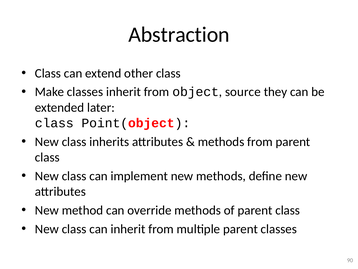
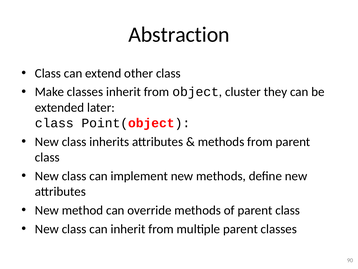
source: source -> cluster
